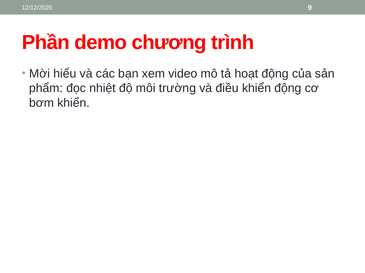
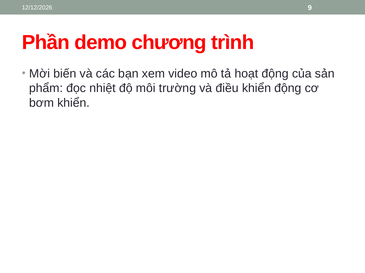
hiểu: hiểu -> biến
